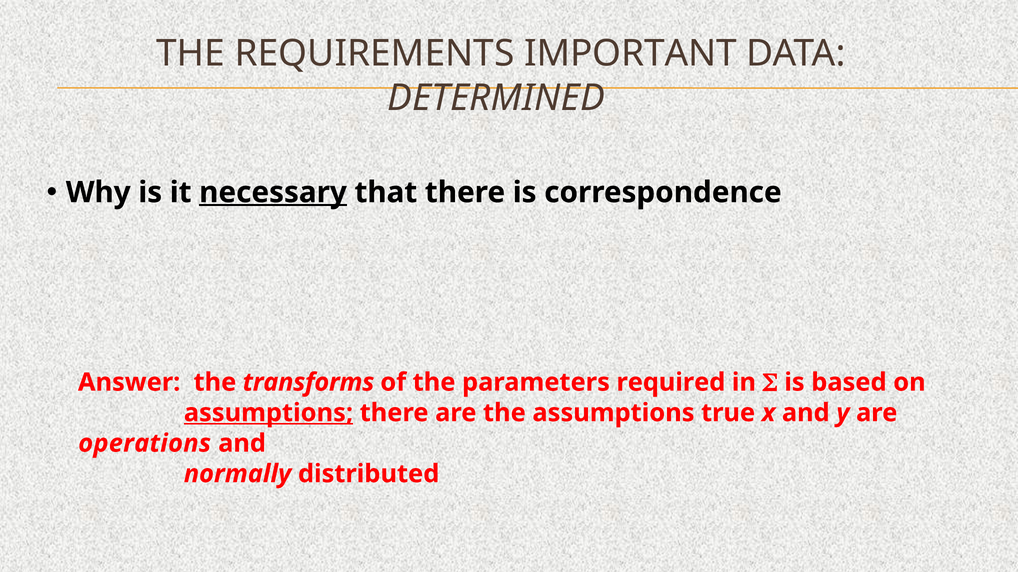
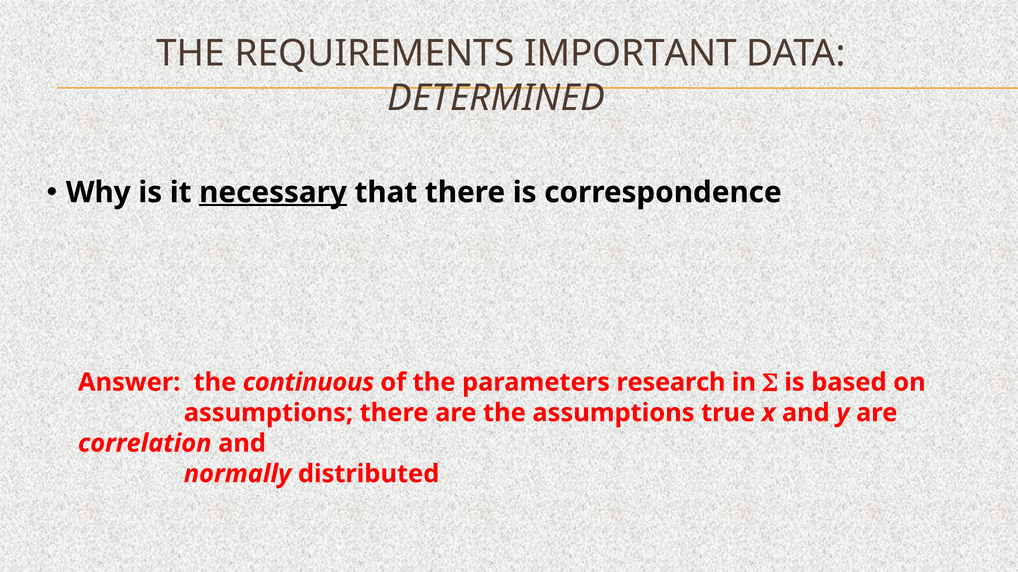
transforms: transforms -> continuous
required: required -> research
assumptions at (268, 413) underline: present -> none
operations: operations -> correlation
